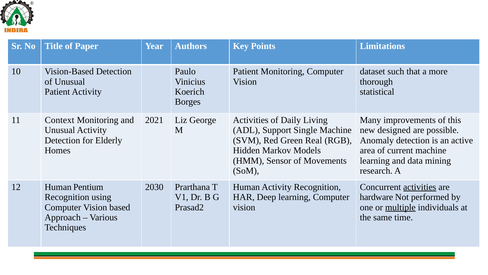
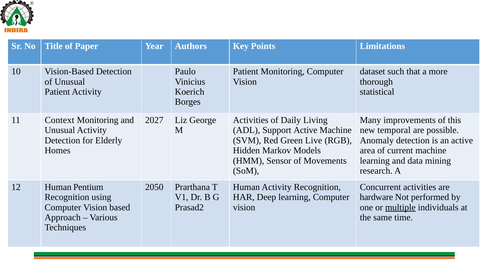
2021: 2021 -> 2027
Support Single: Single -> Active
designed: designed -> temporal
Real: Real -> Live
2030: 2030 -> 2050
activities at (420, 187) underline: present -> none
